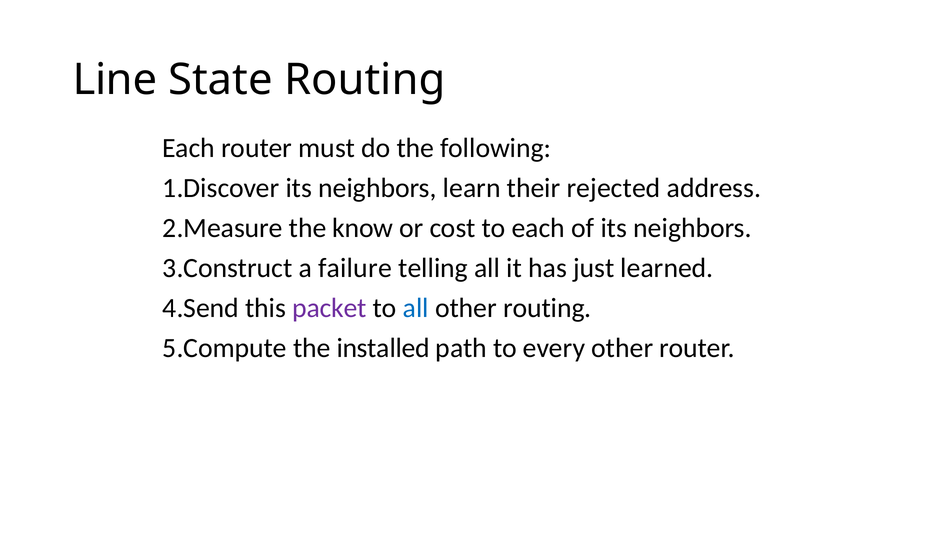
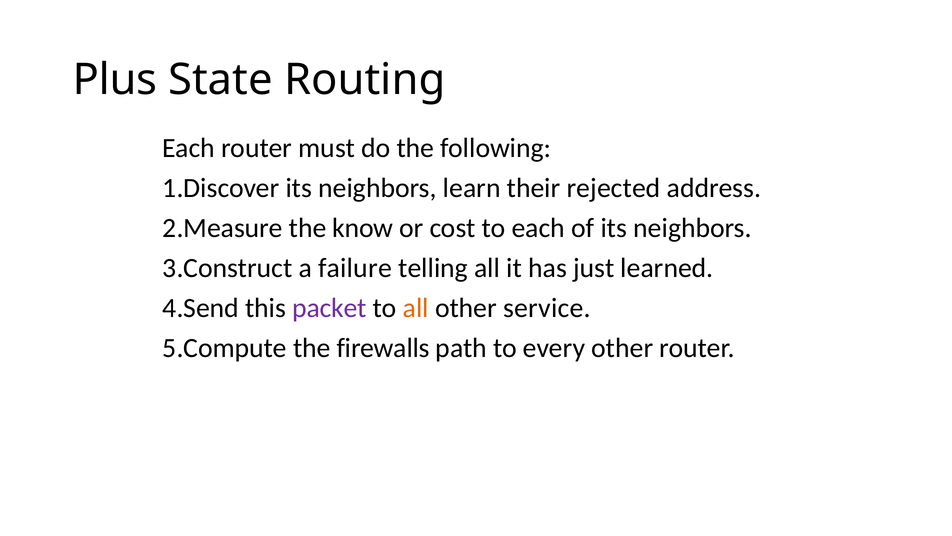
Line: Line -> Plus
all at (416, 308) colour: blue -> orange
other routing: routing -> service
installed: installed -> firewalls
